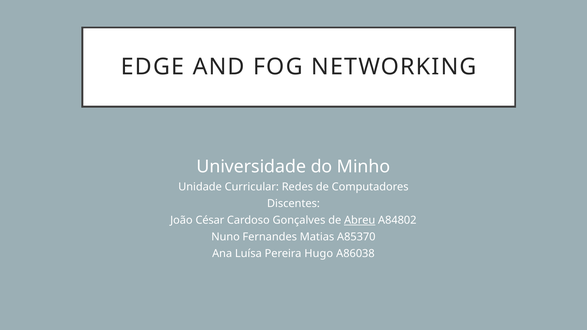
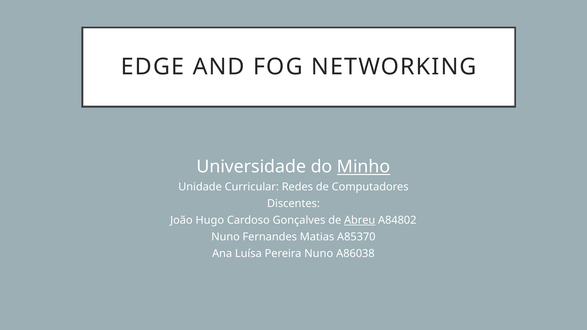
Minho underline: none -> present
César: César -> Hugo
Pereira Hugo: Hugo -> Nuno
